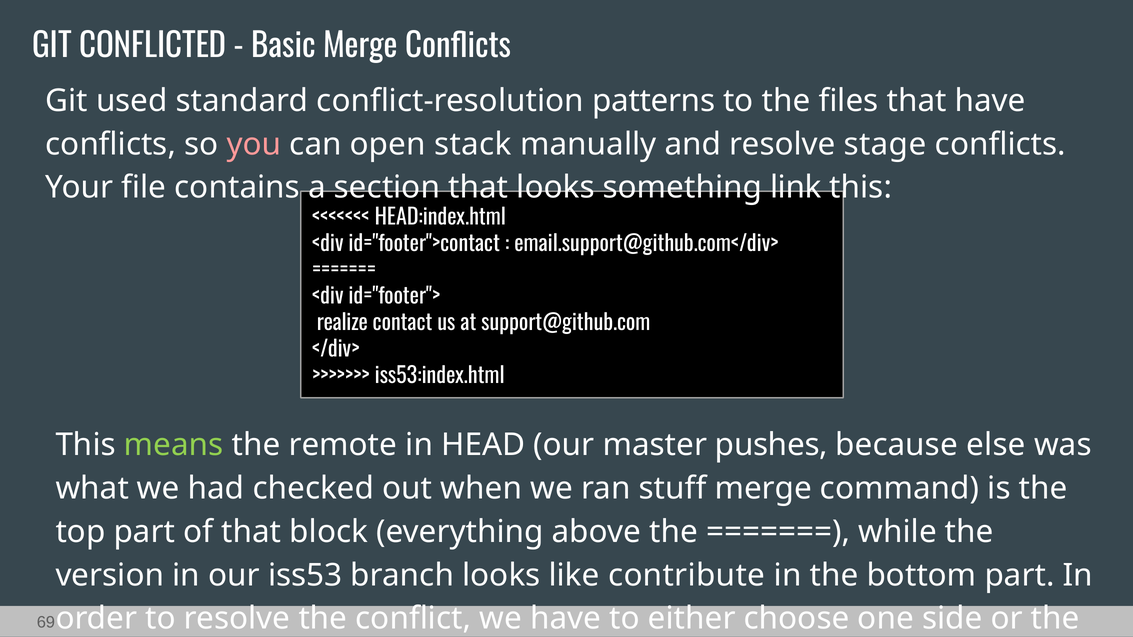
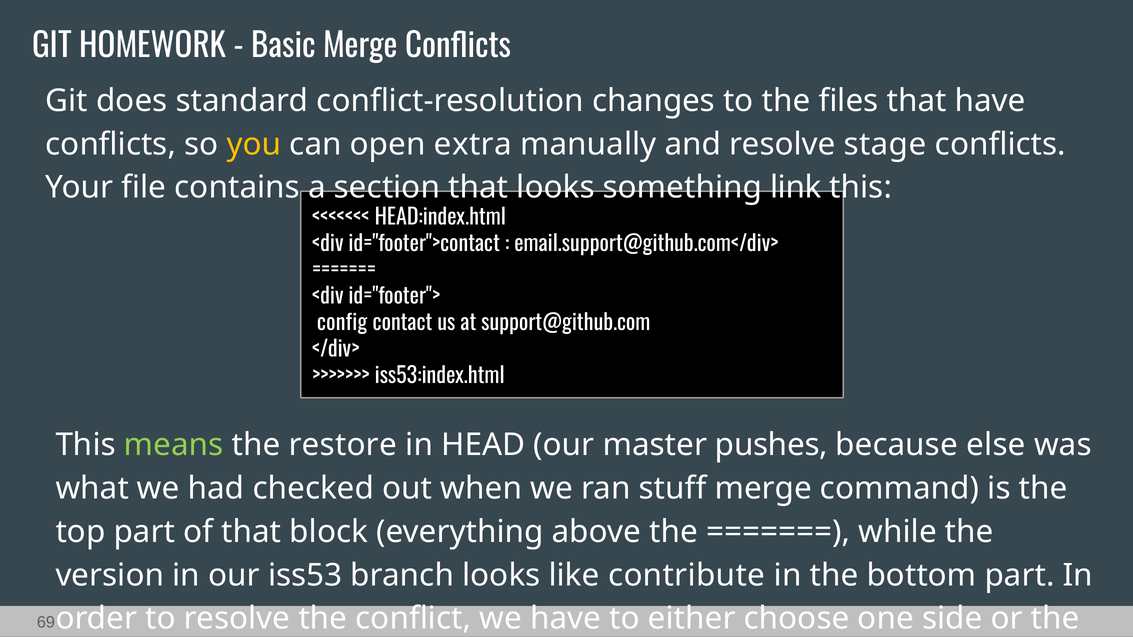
CONFLICTED: CONFLICTED -> HOMEWORK
used: used -> does
patterns: patterns -> changes
you colour: pink -> yellow
stack: stack -> extra
realize: realize -> config
remote: remote -> restore
